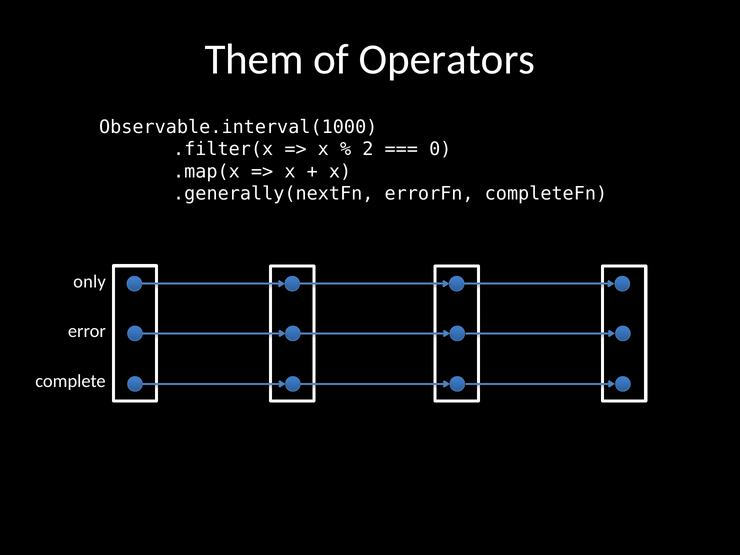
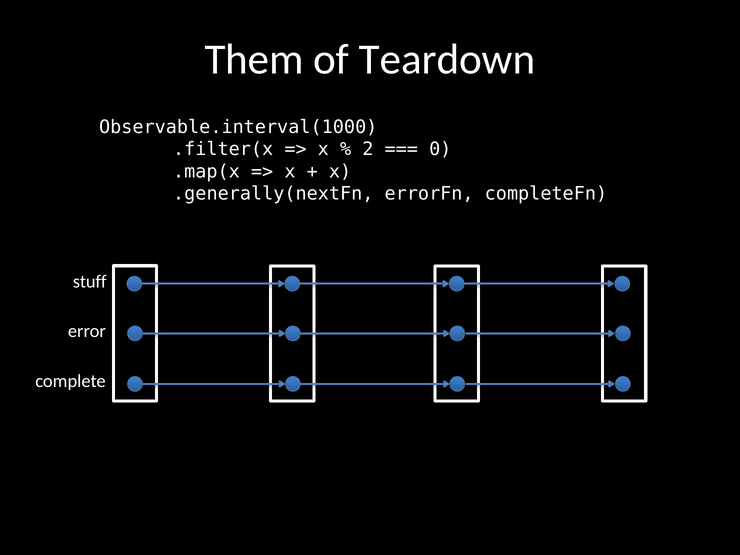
Operators: Operators -> Teardown
only: only -> stuff
